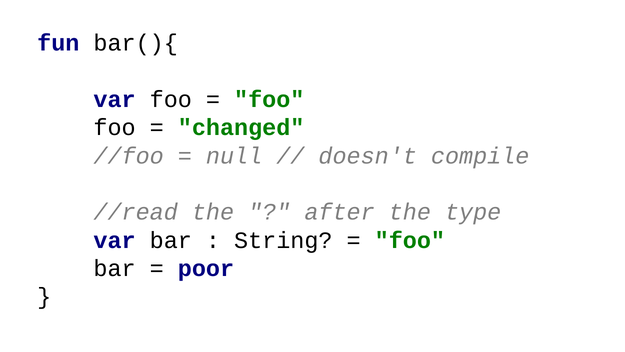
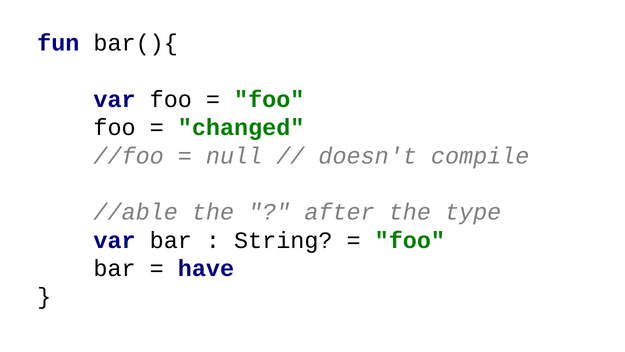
//read: //read -> //able
poor: poor -> have
